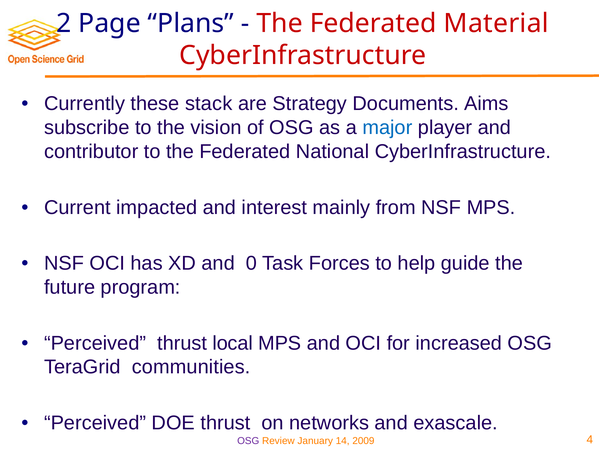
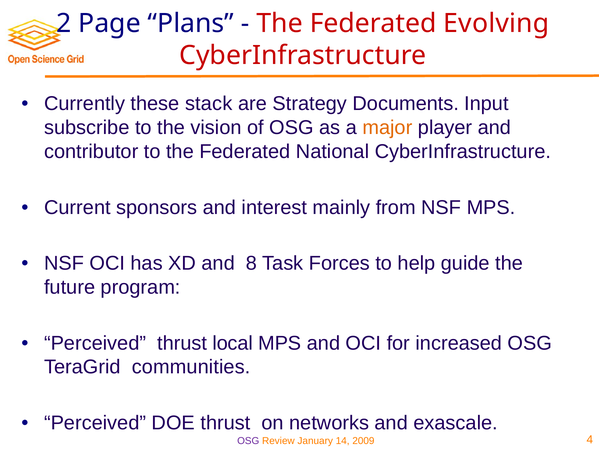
Material: Material -> Evolving
Aims: Aims -> Input
major colour: blue -> orange
impacted: impacted -> sponsors
0: 0 -> 8
